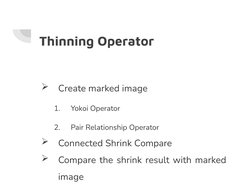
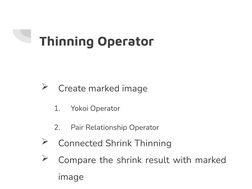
Shrink Compare: Compare -> Thinning
